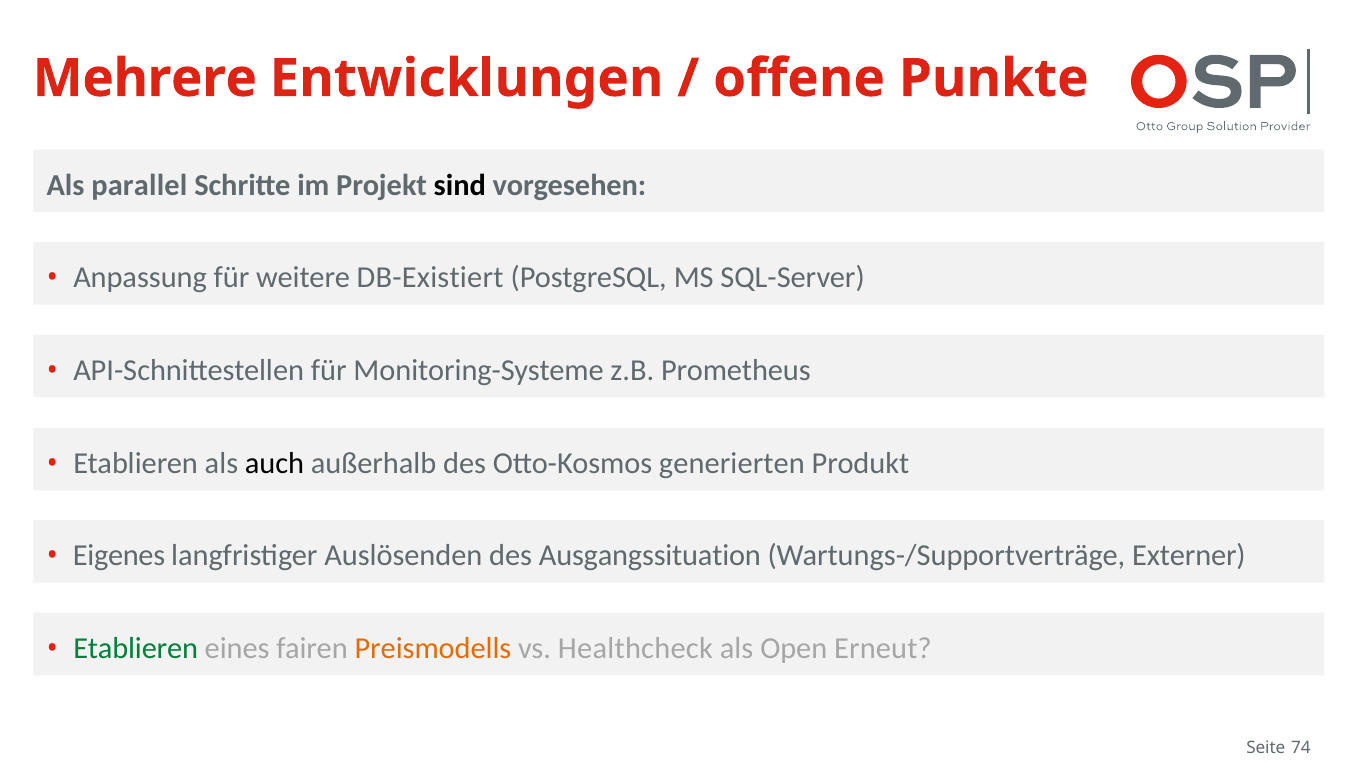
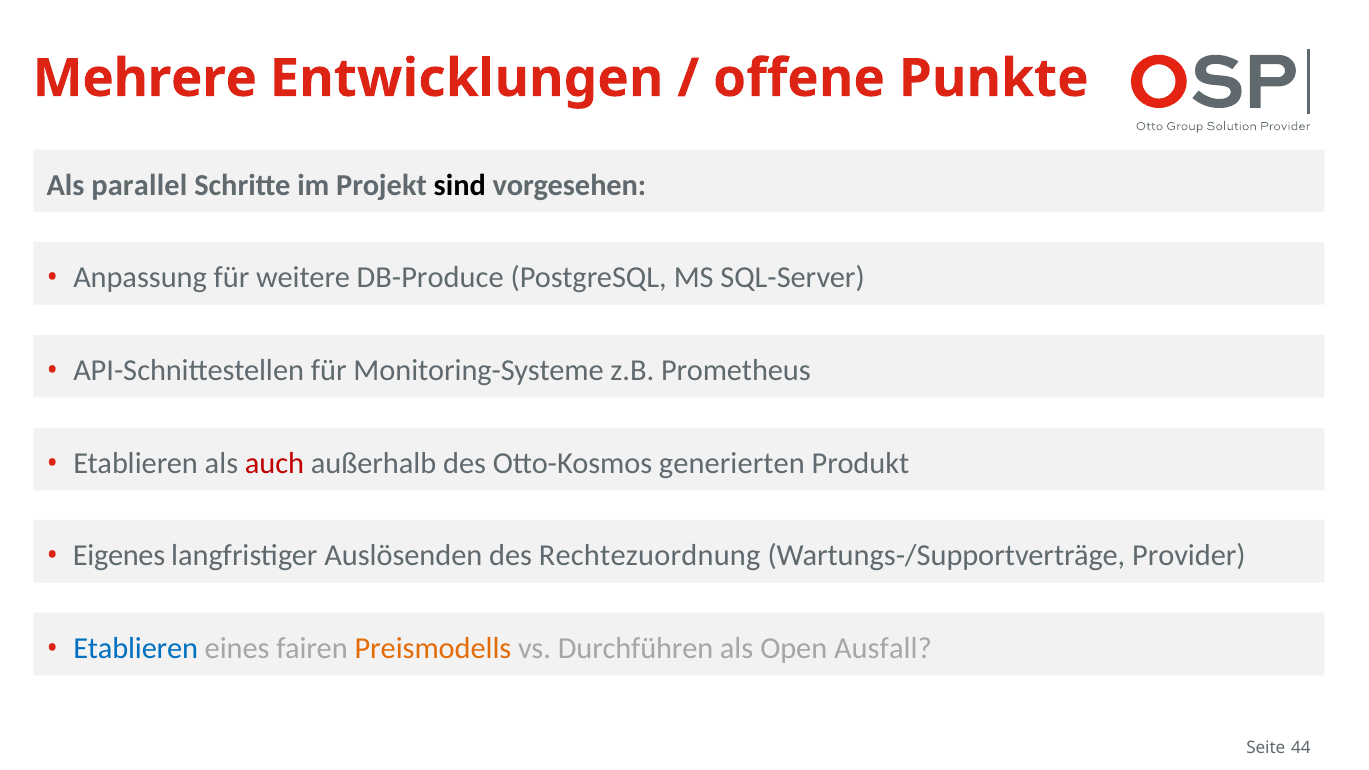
DB-Existiert: DB-Existiert -> DB-Produce
auch colour: black -> red
Ausgangssituation: Ausgangssituation -> Rechtezuordnung
Externer: Externer -> Provider
Etablieren at (136, 648) colour: green -> blue
Healthcheck: Healthcheck -> Durchführen
Erneut: Erneut -> Ausfall
74: 74 -> 44
